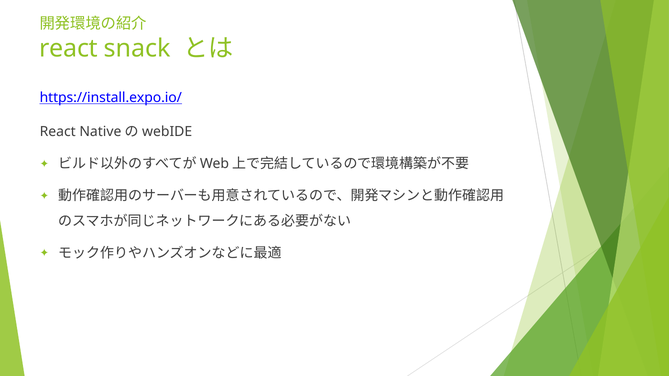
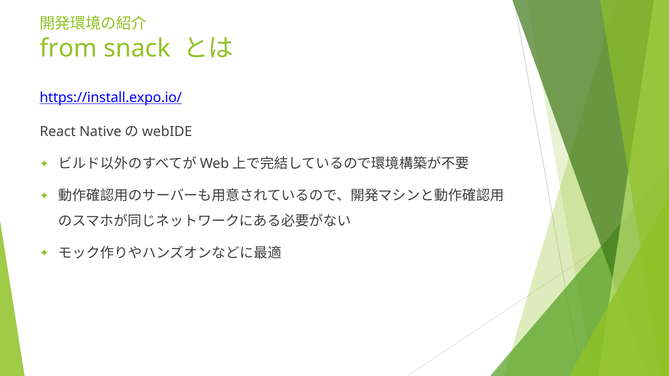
react at (69, 49): react -> from
